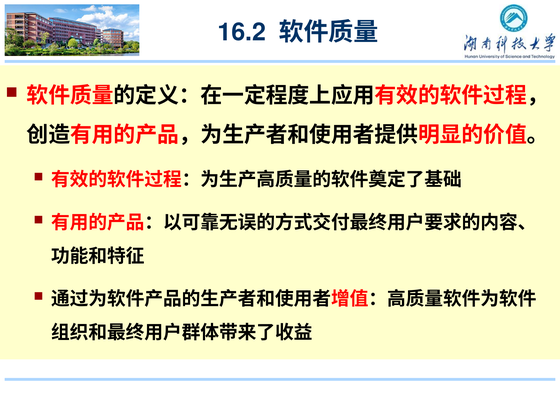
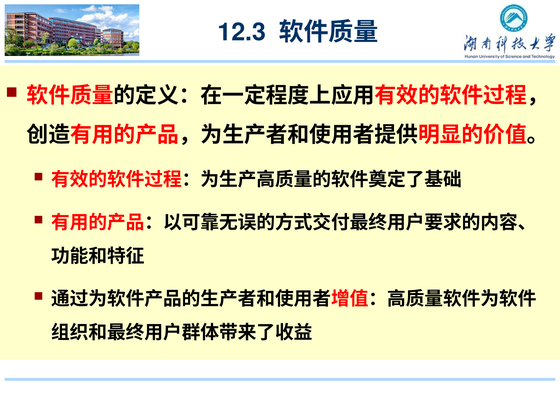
16.2: 16.2 -> 12.3
